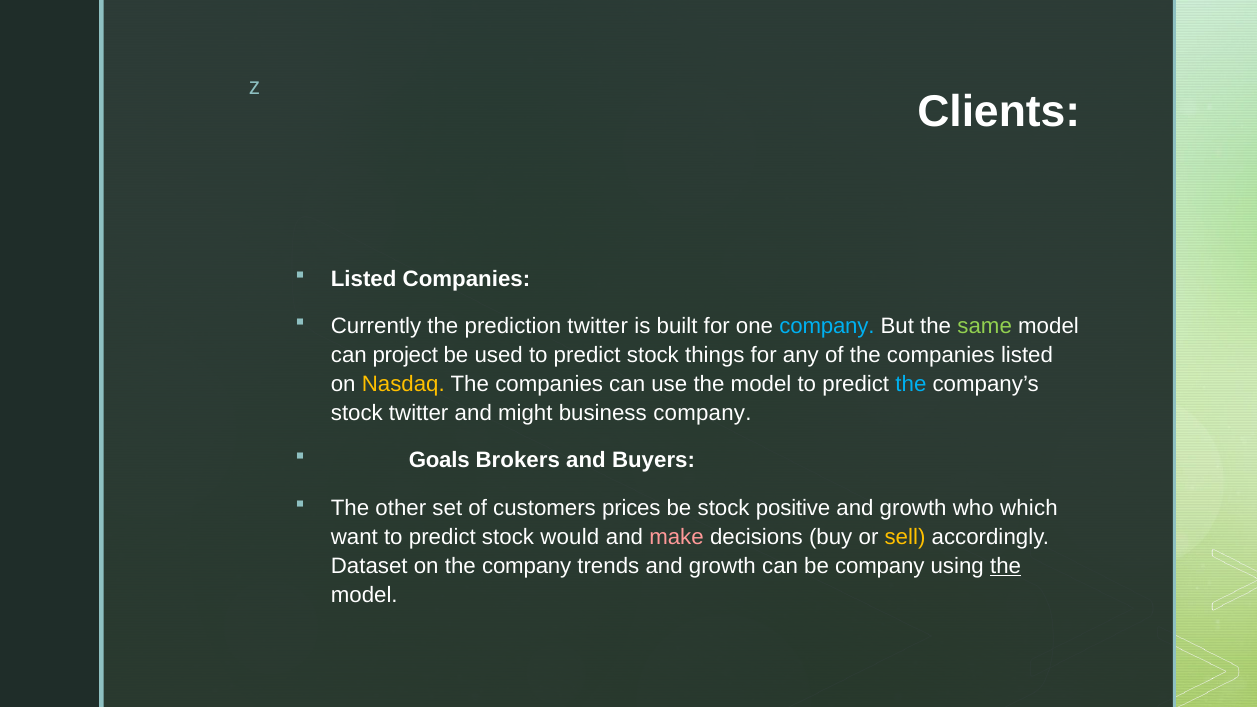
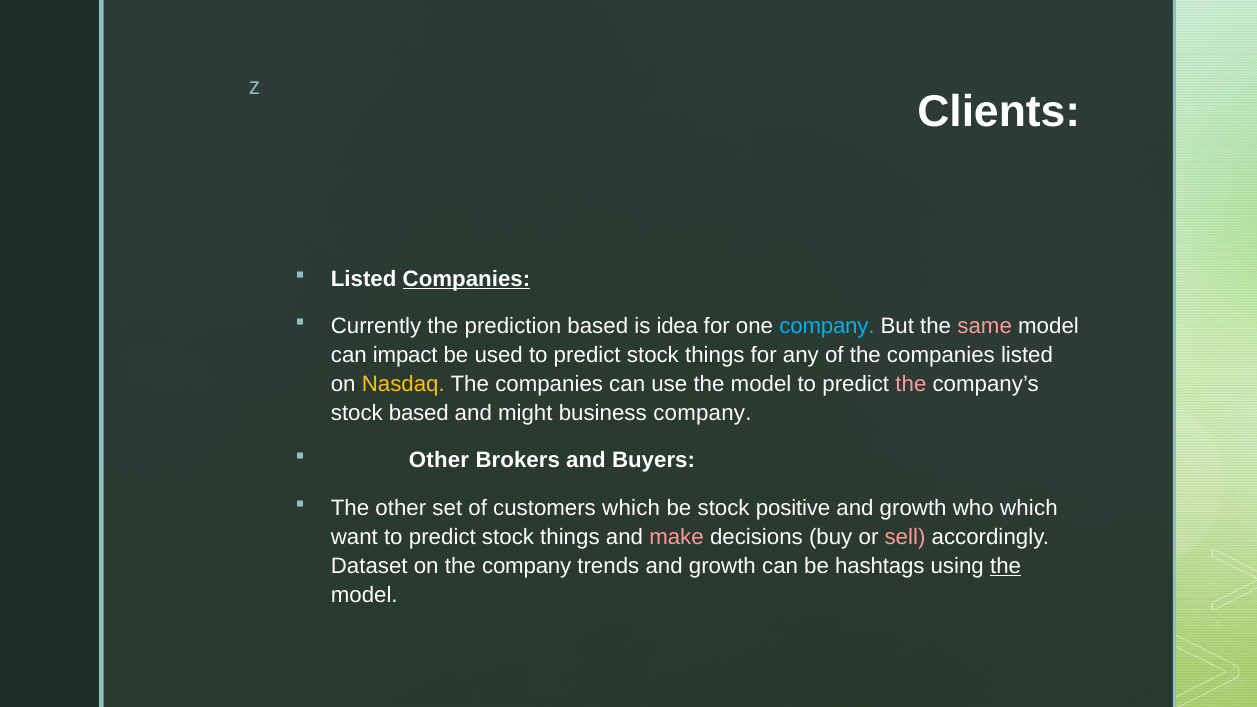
Companies at (466, 279) underline: none -> present
prediction twitter: twitter -> based
built: built -> idea
same colour: light green -> pink
project: project -> impact
the at (911, 384) colour: light blue -> pink
stock twitter: twitter -> based
Goals at (439, 461): Goals -> Other
customers prices: prices -> which
would at (570, 537): would -> things
sell colour: yellow -> pink
be company: company -> hashtags
